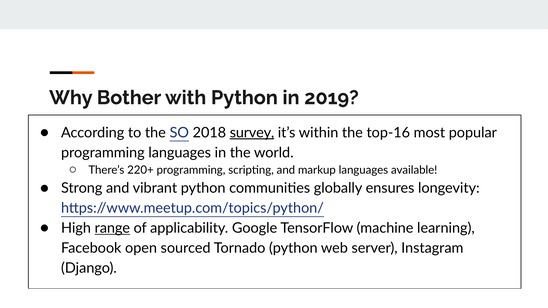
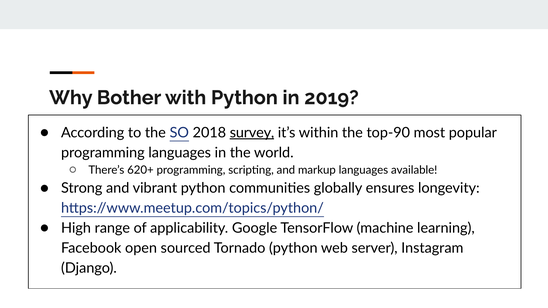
top-16: top-16 -> top-90
220+: 220+ -> 620+
range underline: present -> none
